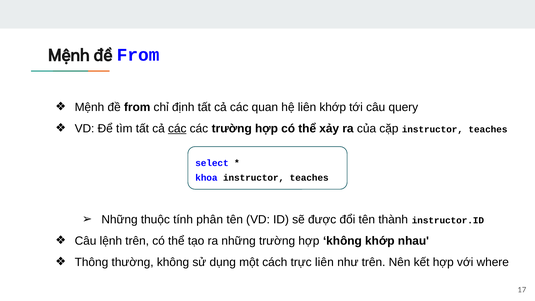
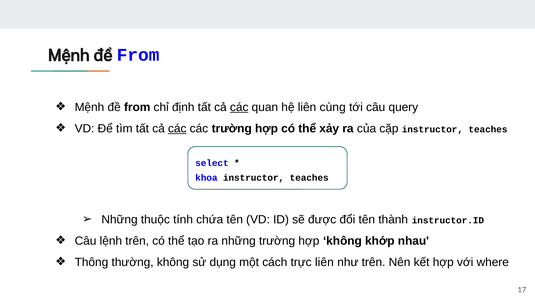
các at (239, 107) underline: none -> present
liên khớp: khớp -> cùng
phân: phân -> chứa
